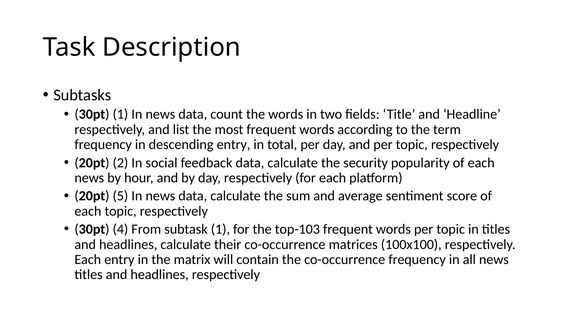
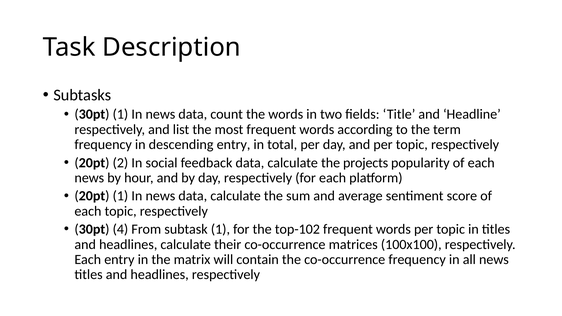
security: security -> projects
20pt 5: 5 -> 1
top-103: top-103 -> top-102
